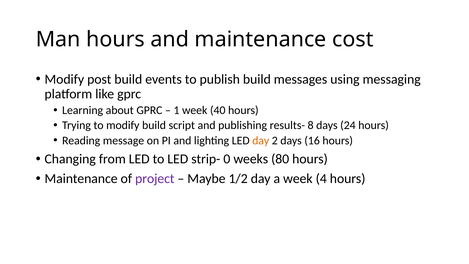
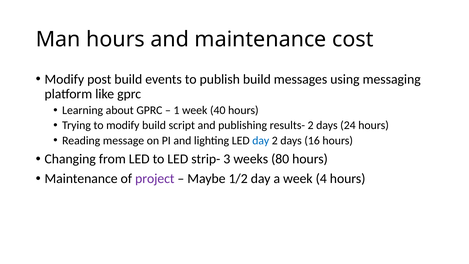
results- 8: 8 -> 2
day at (261, 140) colour: orange -> blue
0: 0 -> 3
